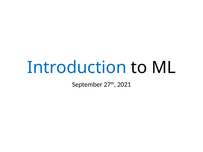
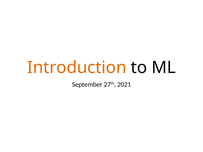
Introduction colour: blue -> orange
